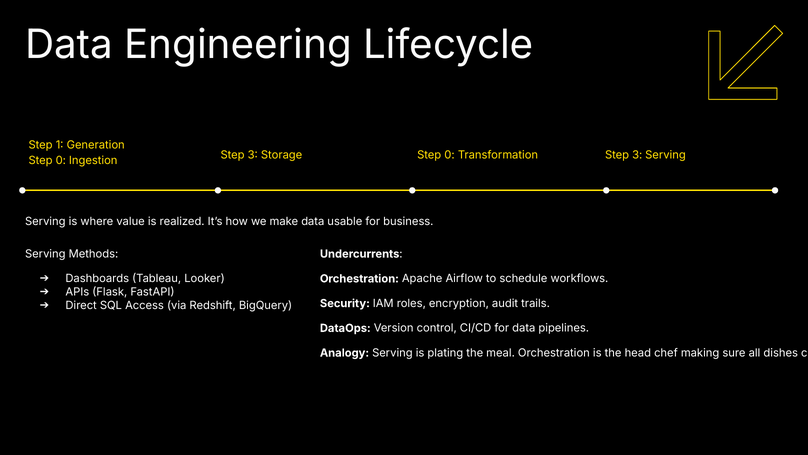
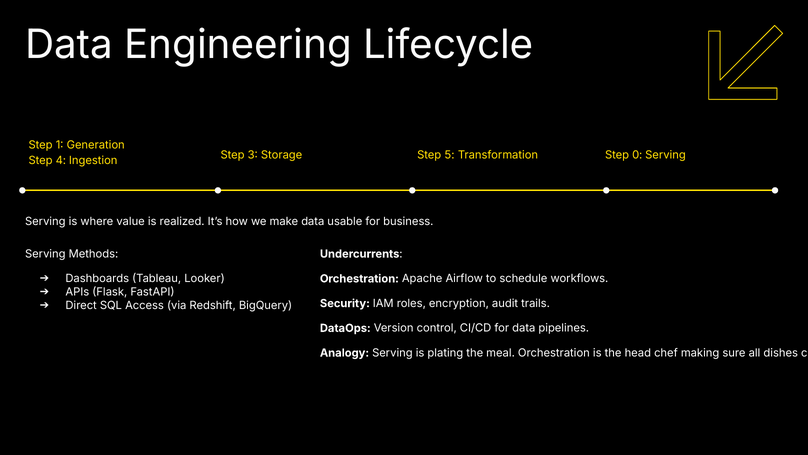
0 at (450, 155): 0 -> 5
3 at (637, 155): 3 -> 0
0 at (61, 160): 0 -> 4
